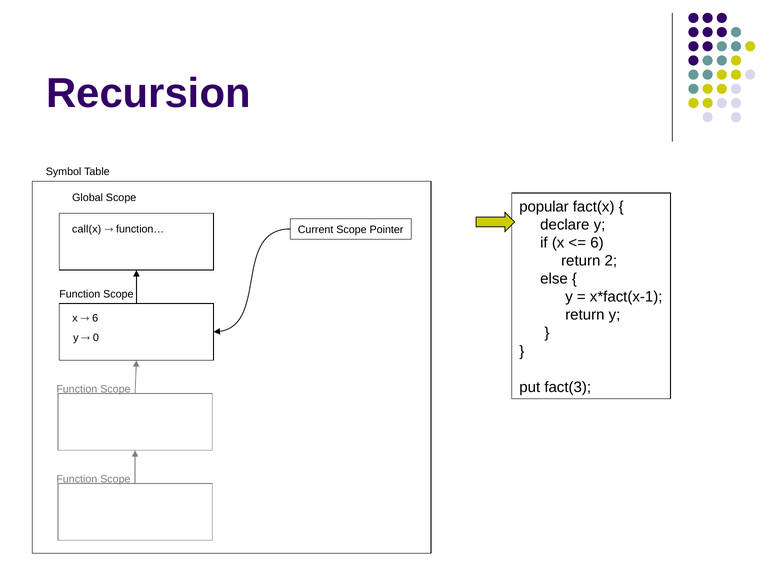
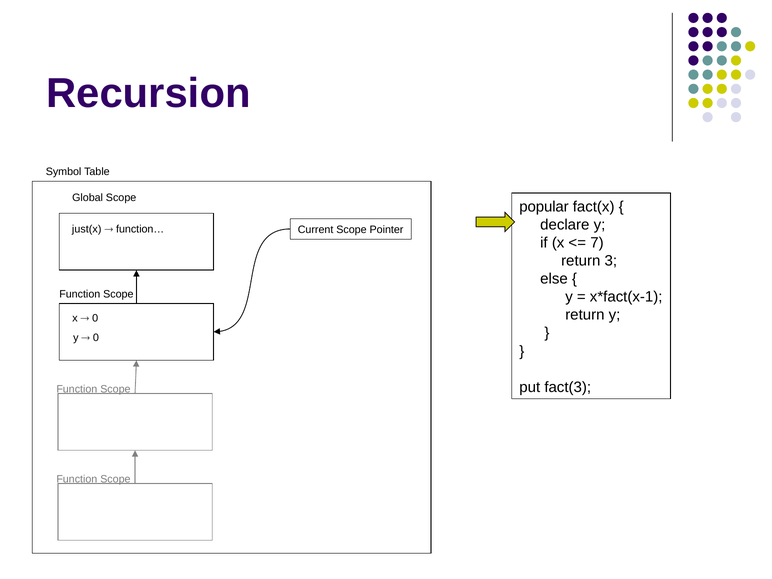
call(x: call(x -> just(x
6 at (597, 243): 6 -> 7
2: 2 -> 3
6 at (95, 318): 6 -> 0
